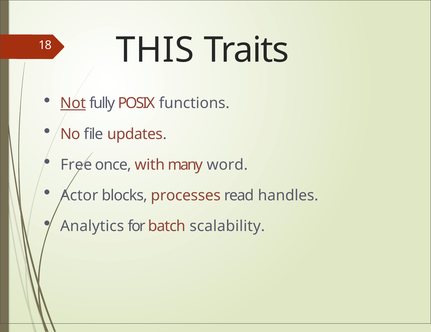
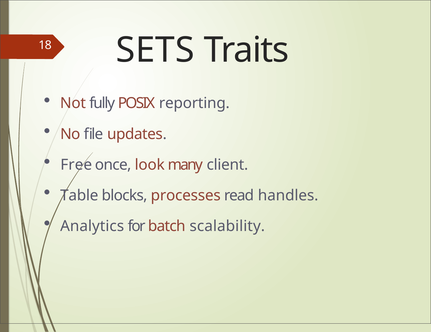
THIS: THIS -> SETS
Not underline: present -> none
functions: functions -> reporting
with: with -> look
word: word -> client
Actor: Actor -> Table
